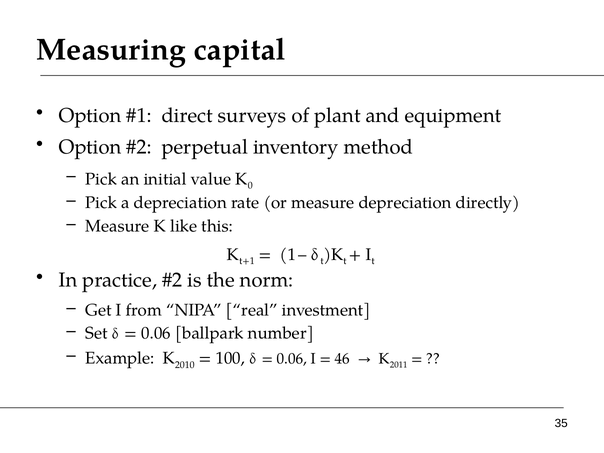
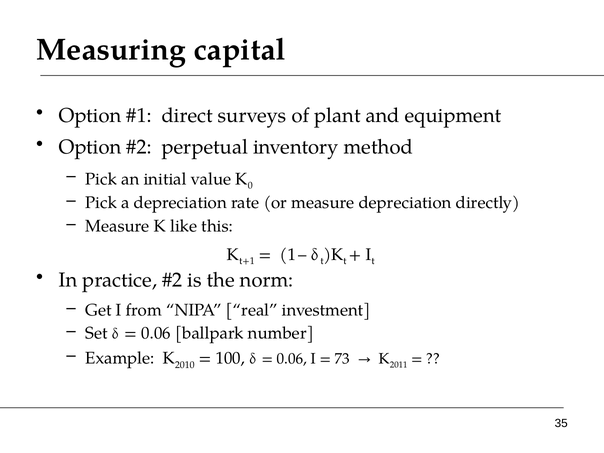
46: 46 -> 73
